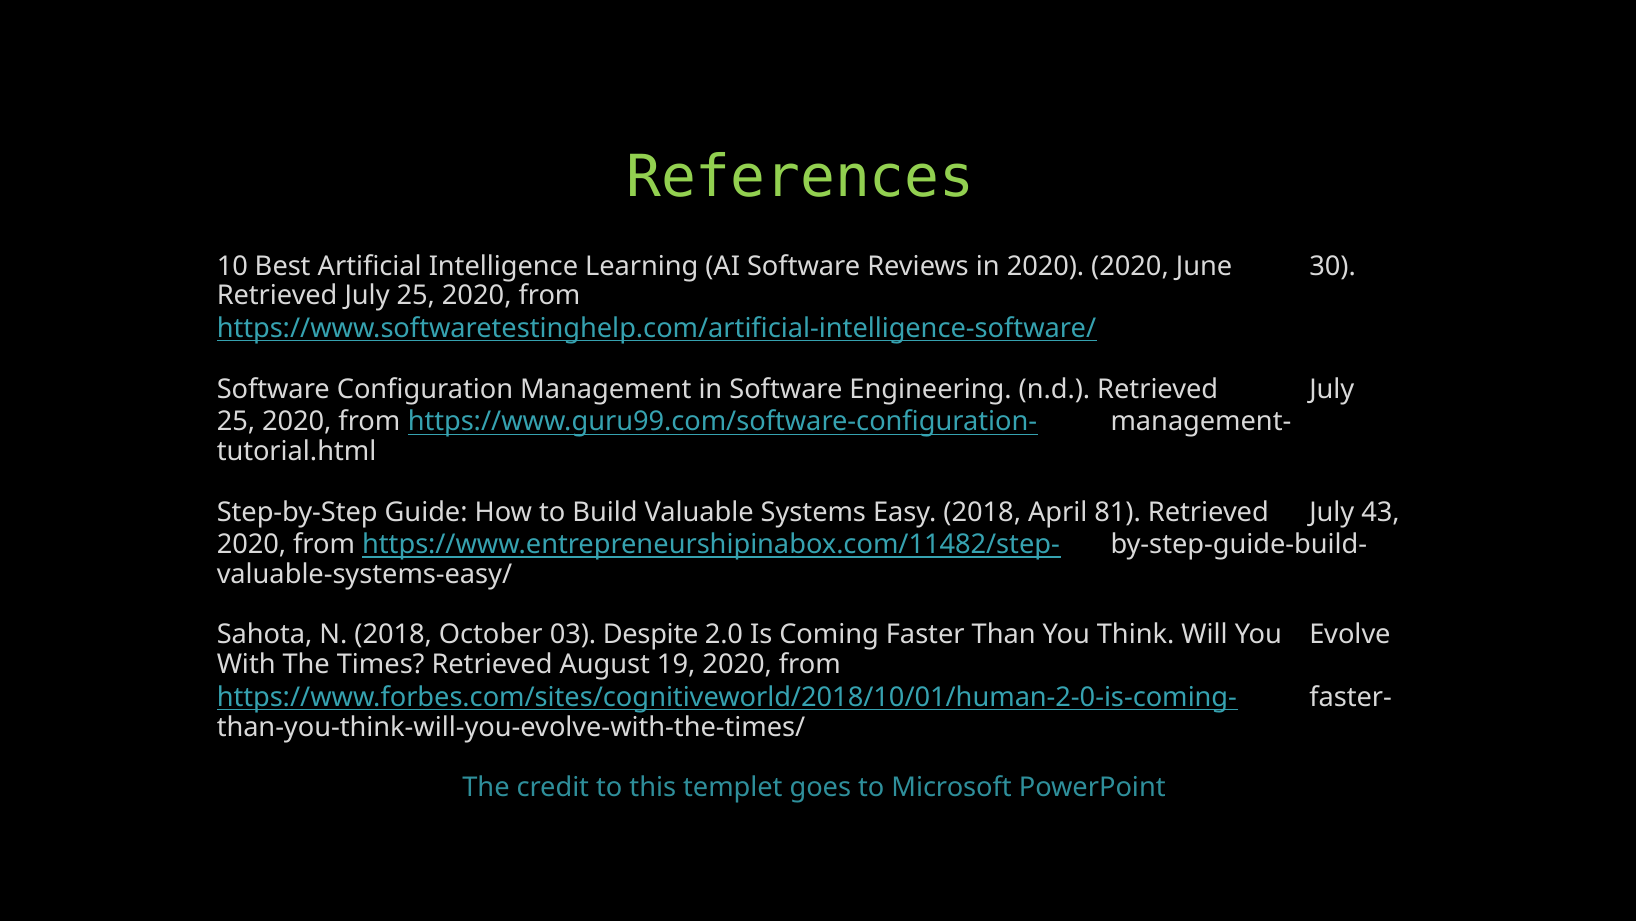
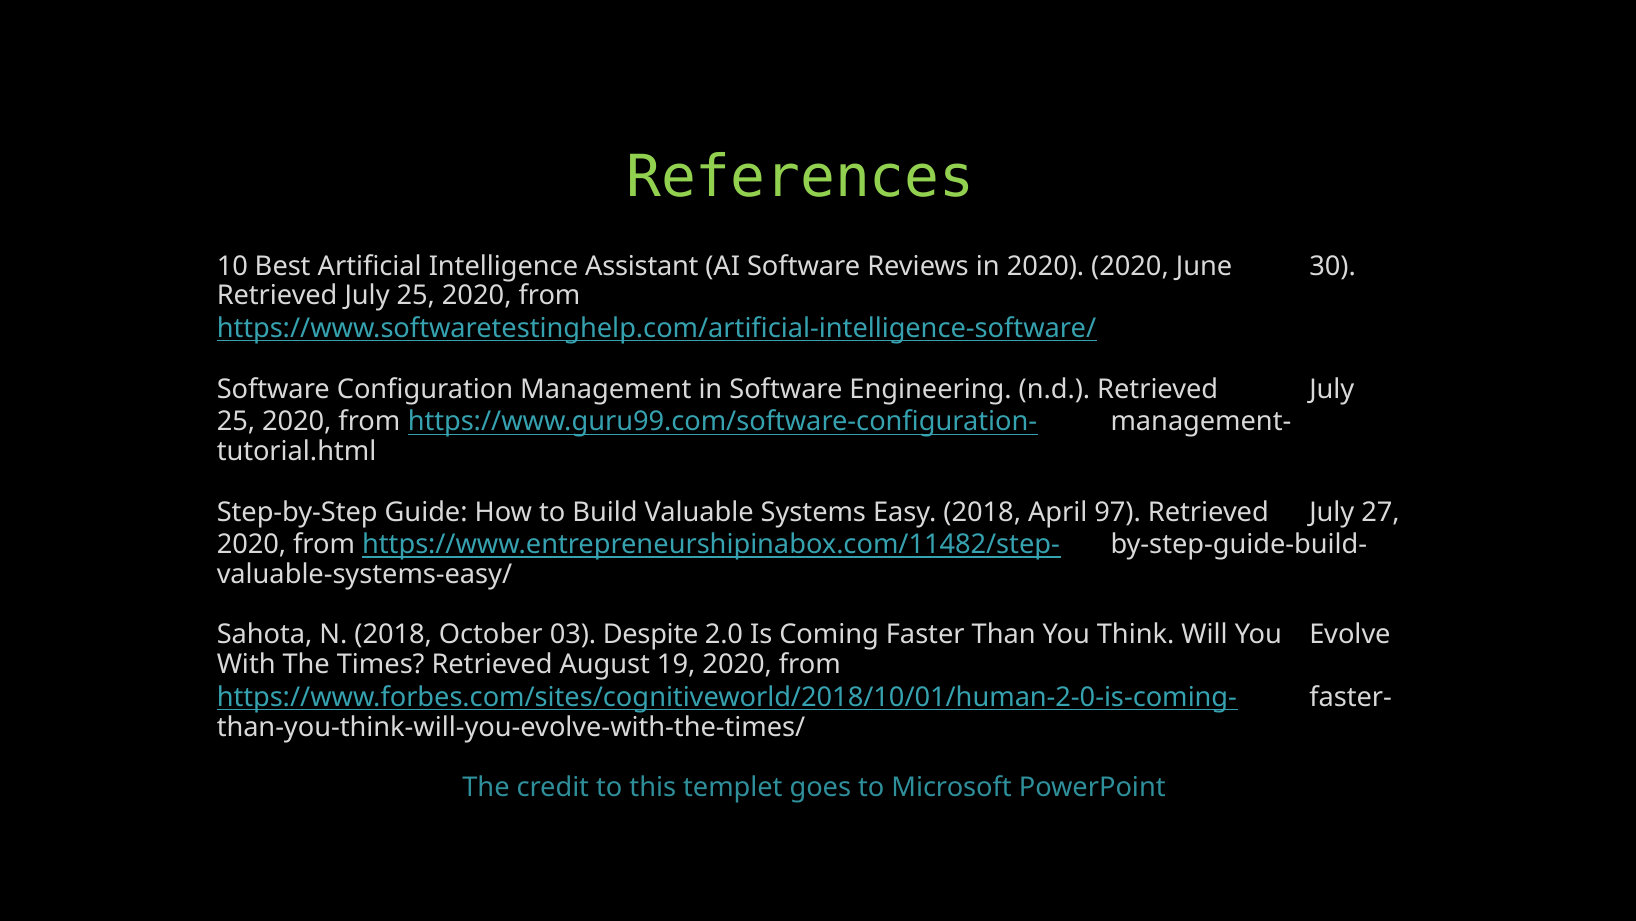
Learning: Learning -> Assistant
81: 81 -> 97
43: 43 -> 27
